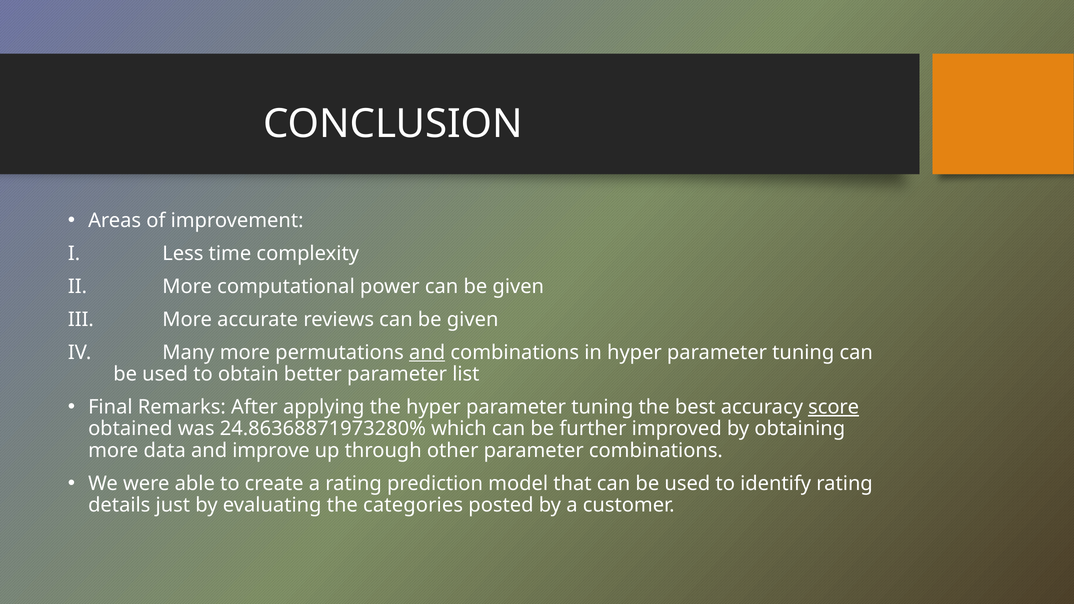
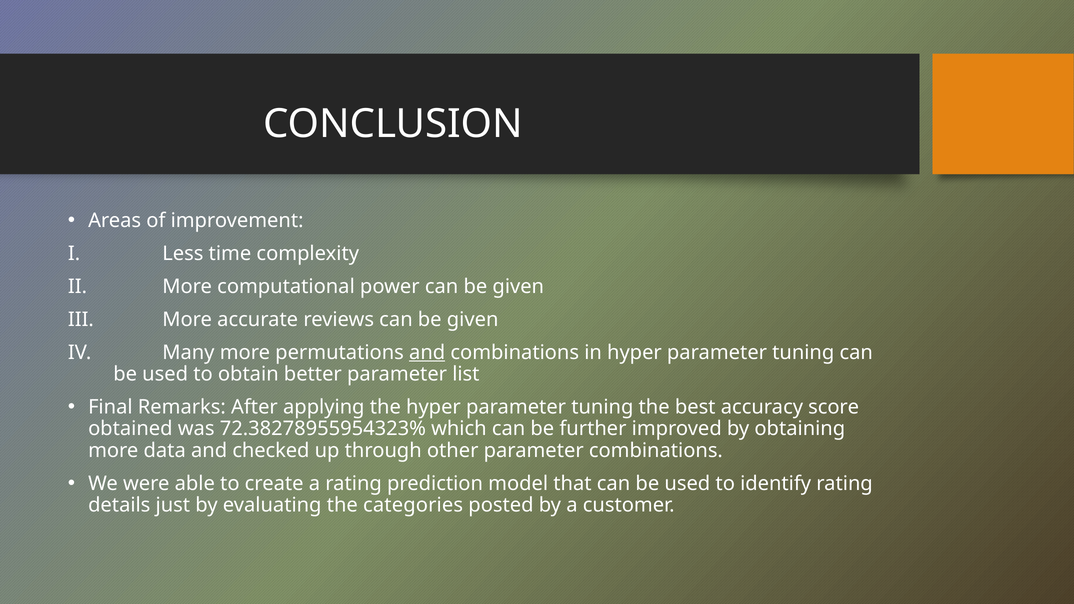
score underline: present -> none
24.86368871973280%: 24.86368871973280% -> 72.38278955954323%
improve: improve -> checked
